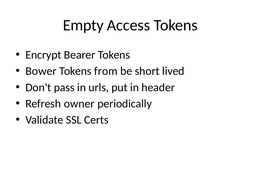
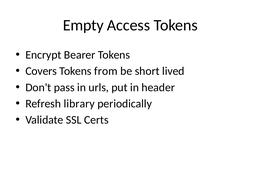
Bower: Bower -> Covers
owner: owner -> library
